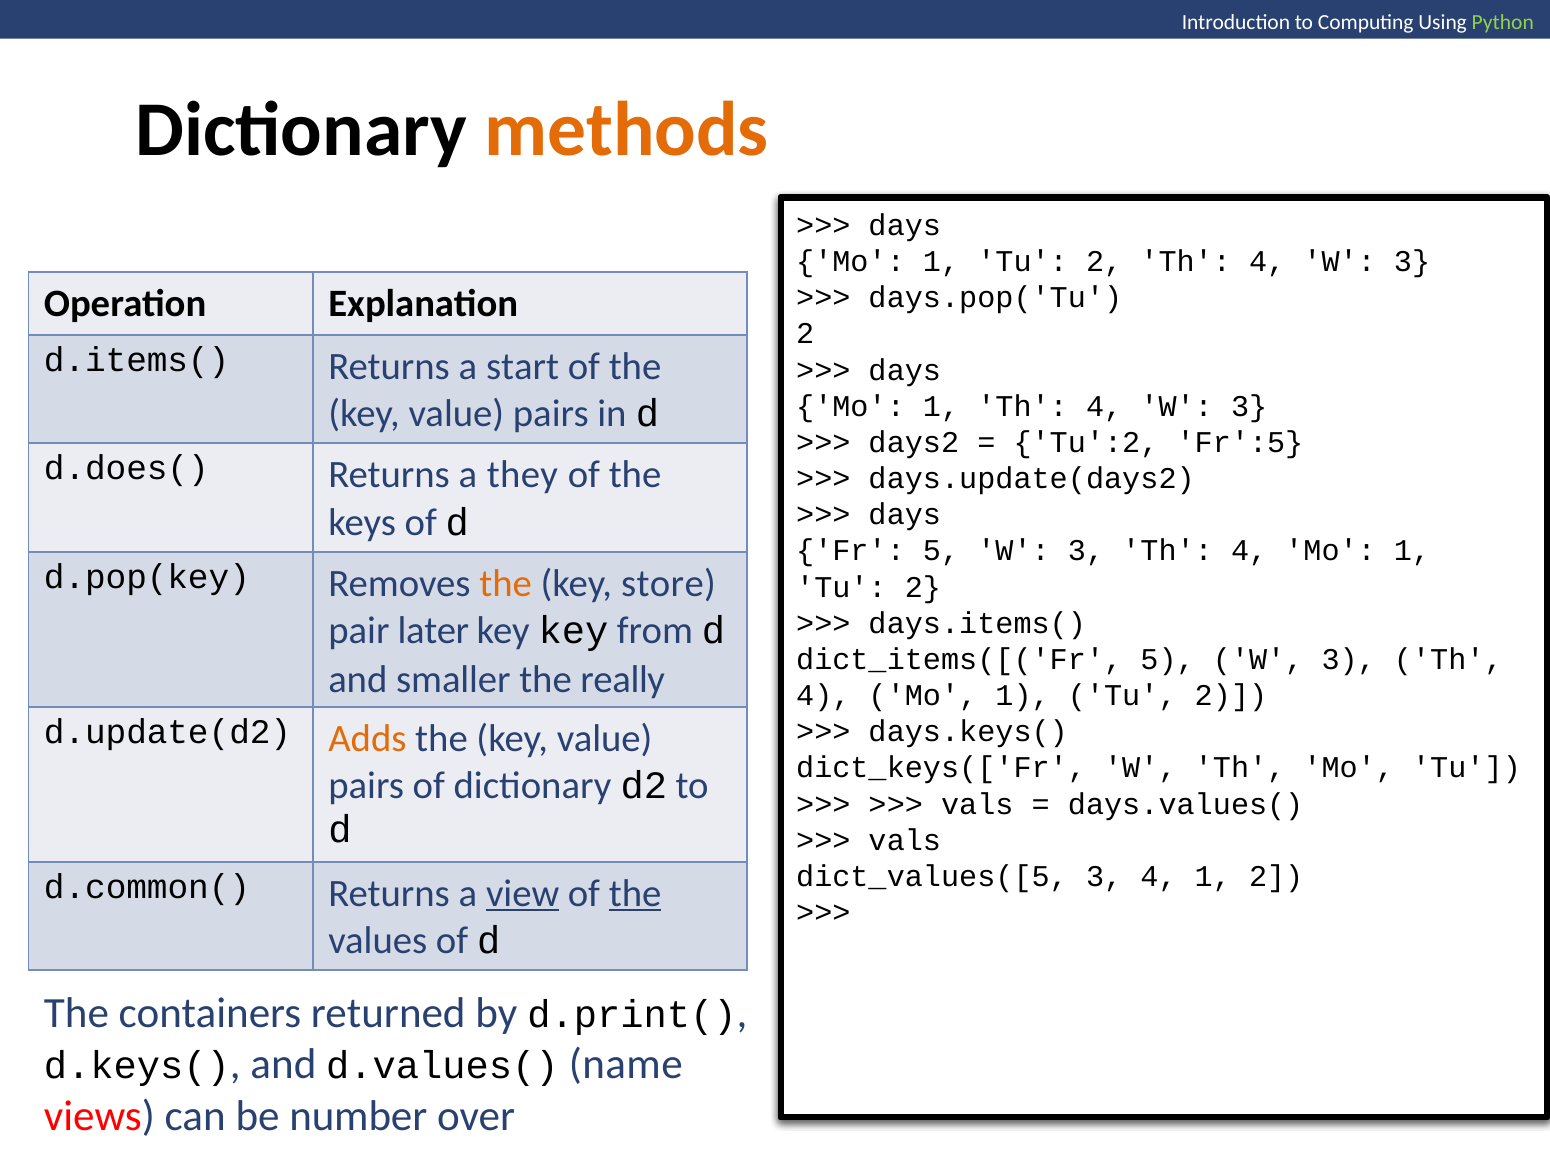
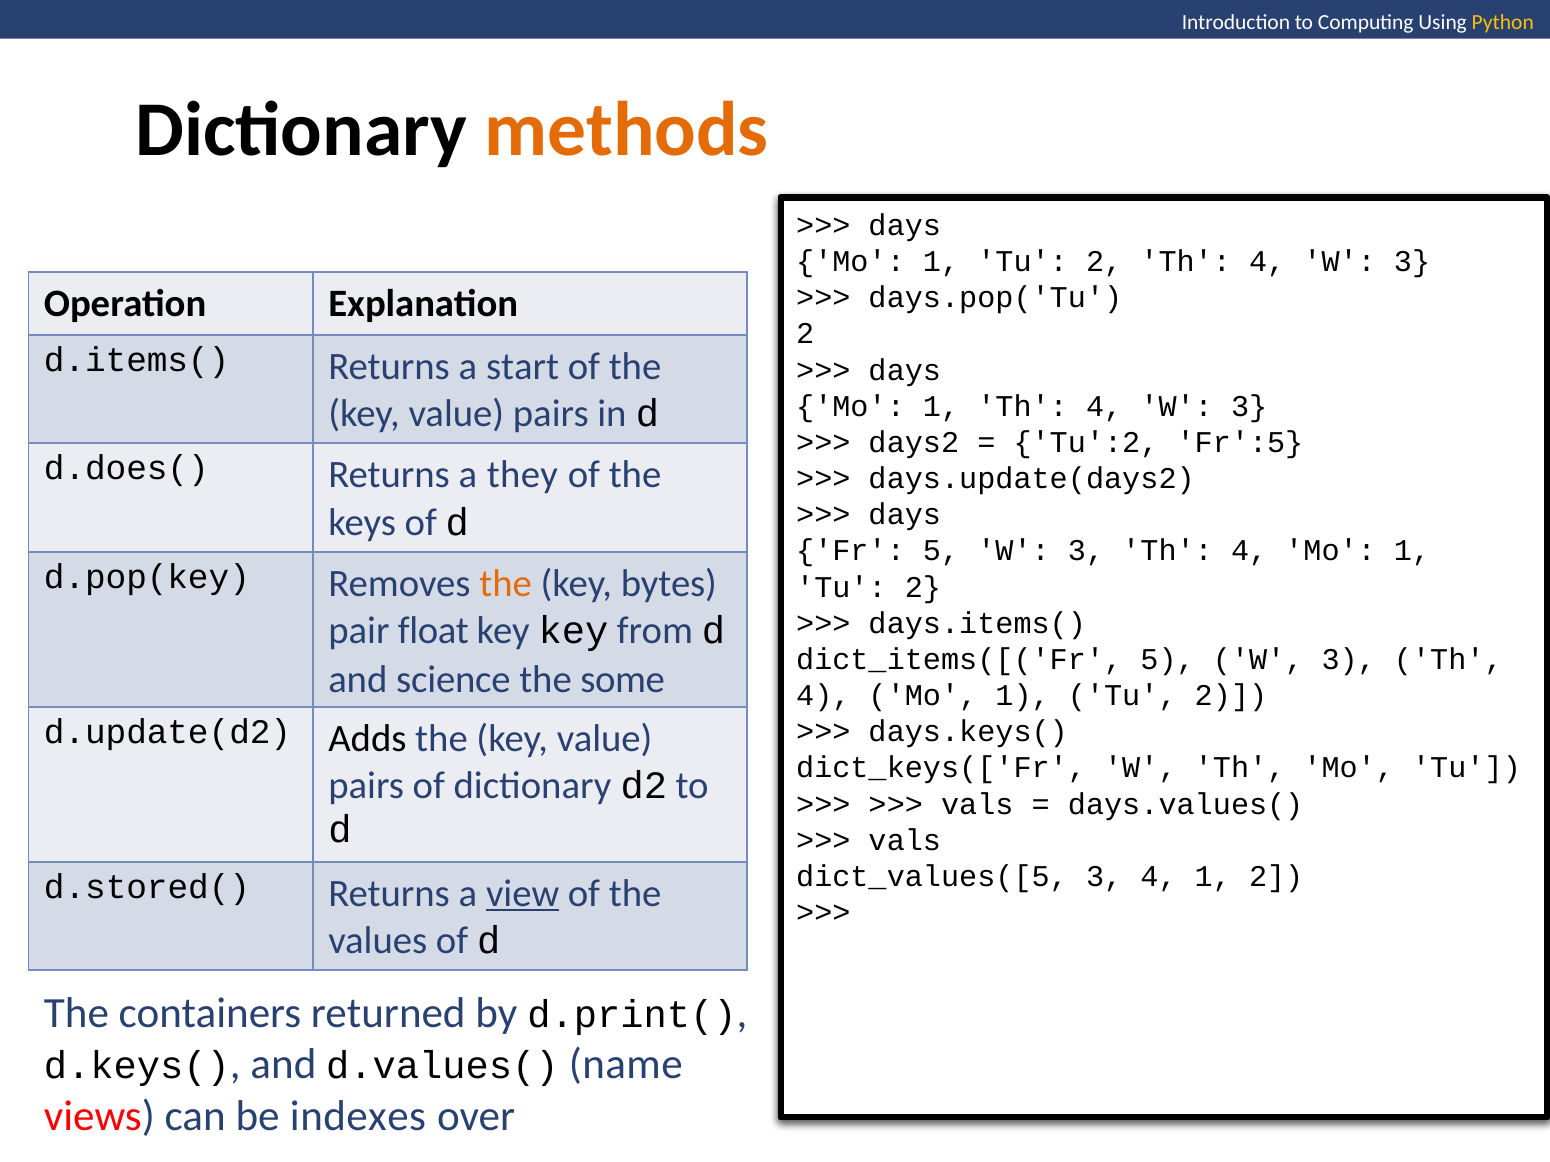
Python colour: light green -> yellow
store: store -> bytes
later: later -> float
smaller: smaller -> science
really: really -> some
Adds colour: orange -> black
d.common(: d.common( -> d.stored(
the at (635, 894) underline: present -> none
number: number -> indexes
